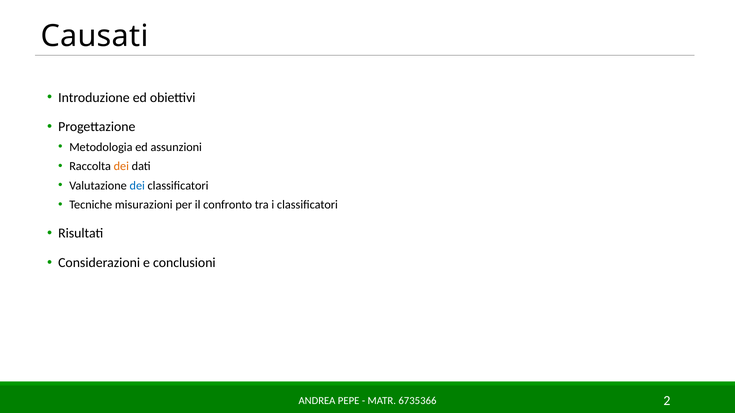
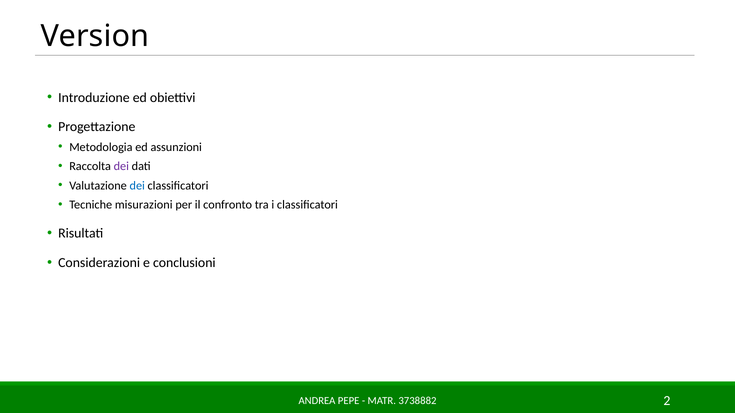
Causati: Causati -> Version
dei at (121, 166) colour: orange -> purple
6735366: 6735366 -> 3738882
